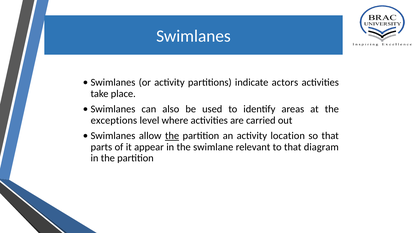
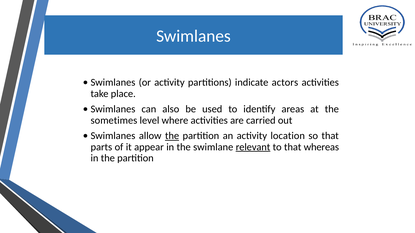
exceptions: exceptions -> sometimes
relevant underline: none -> present
diagram: diagram -> whereas
